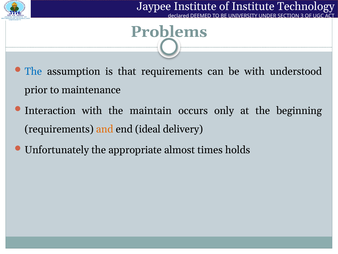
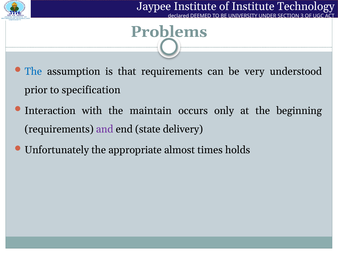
be with: with -> very
maintenance: maintenance -> specification
and colour: orange -> purple
ideal: ideal -> state
